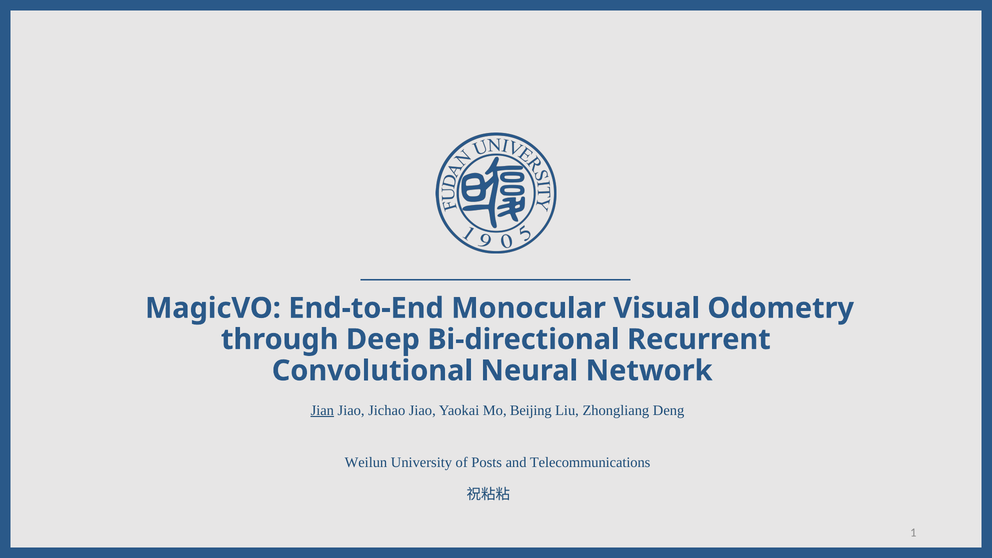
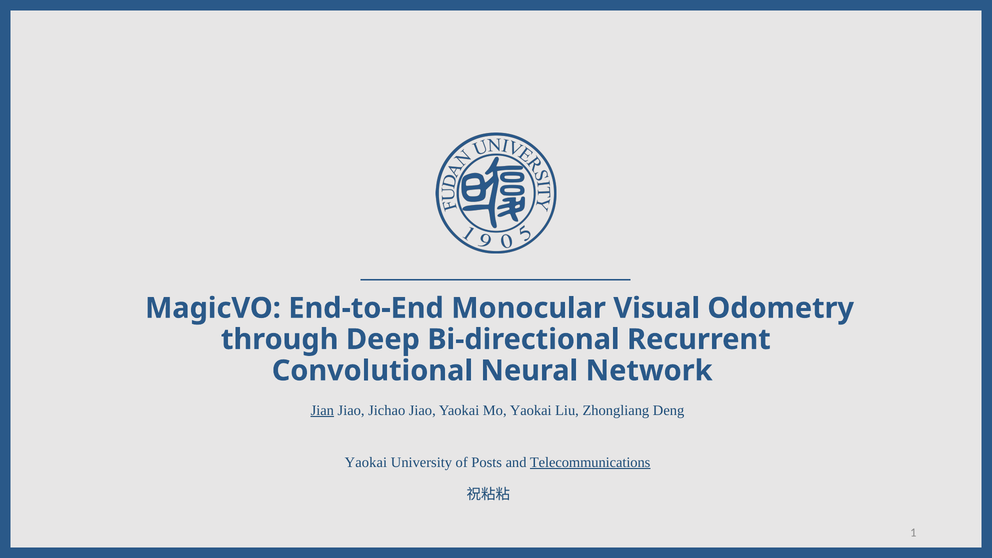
Mo Beijing: Beijing -> Yaokai
Weilun at (366, 462): Weilun -> Yaokai
Telecommunications underline: none -> present
